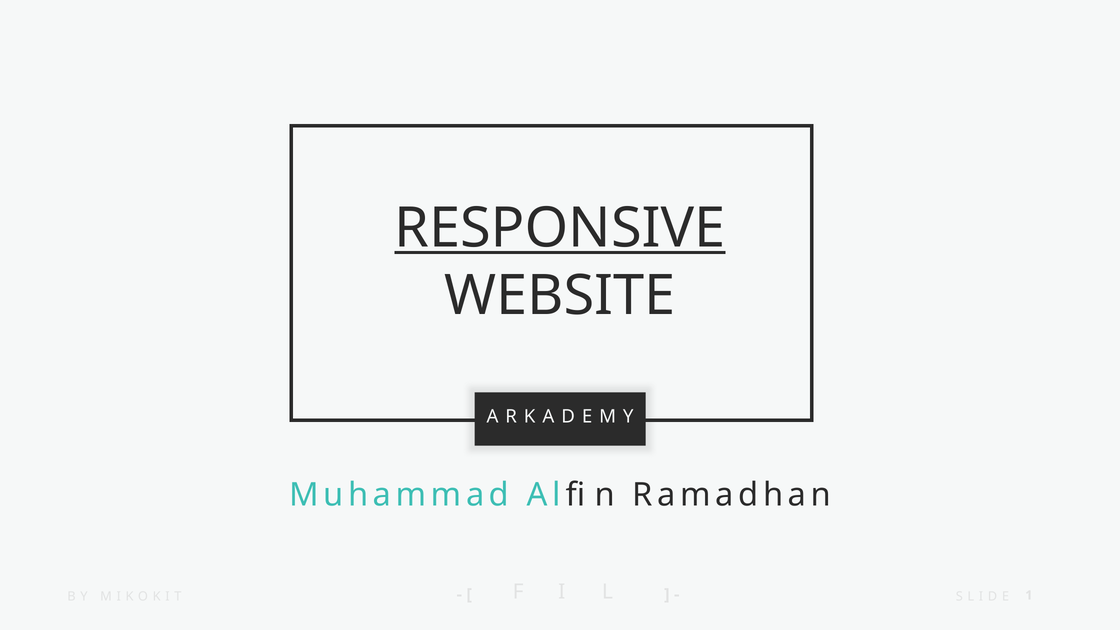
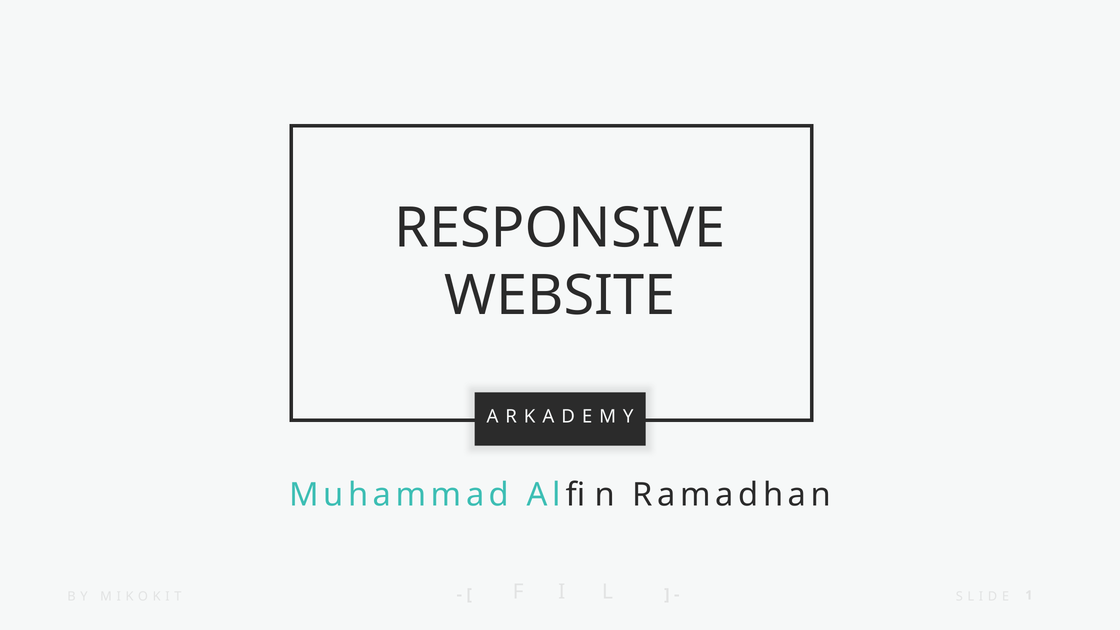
RESPONSIVE underline: present -> none
